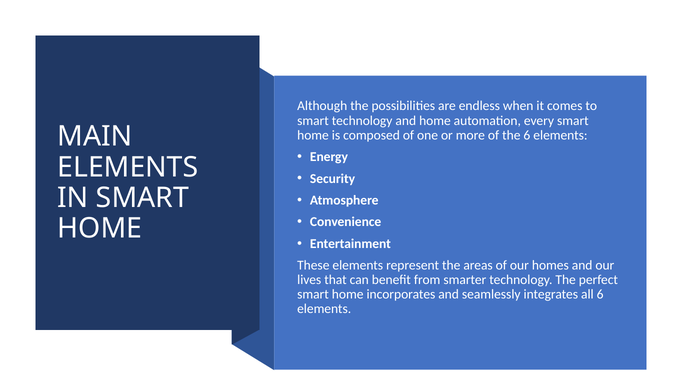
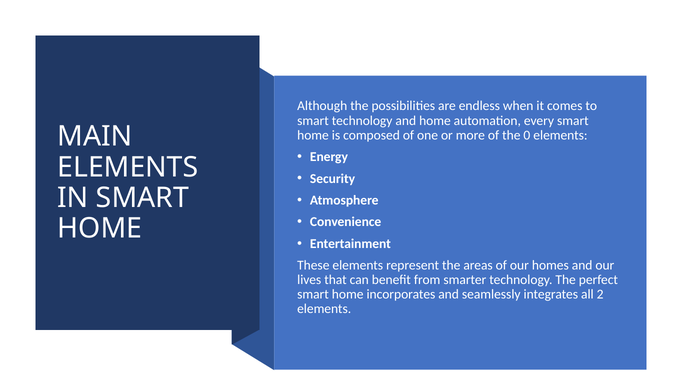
the 6: 6 -> 0
all 6: 6 -> 2
